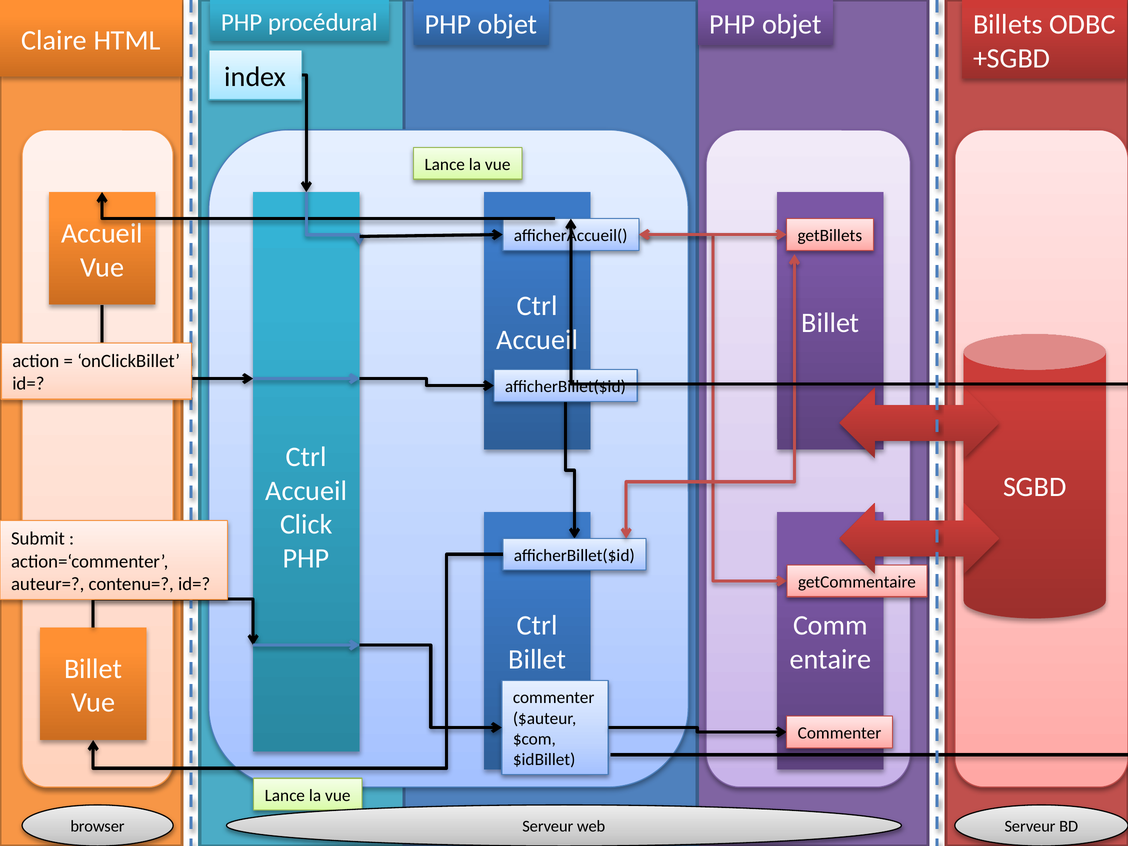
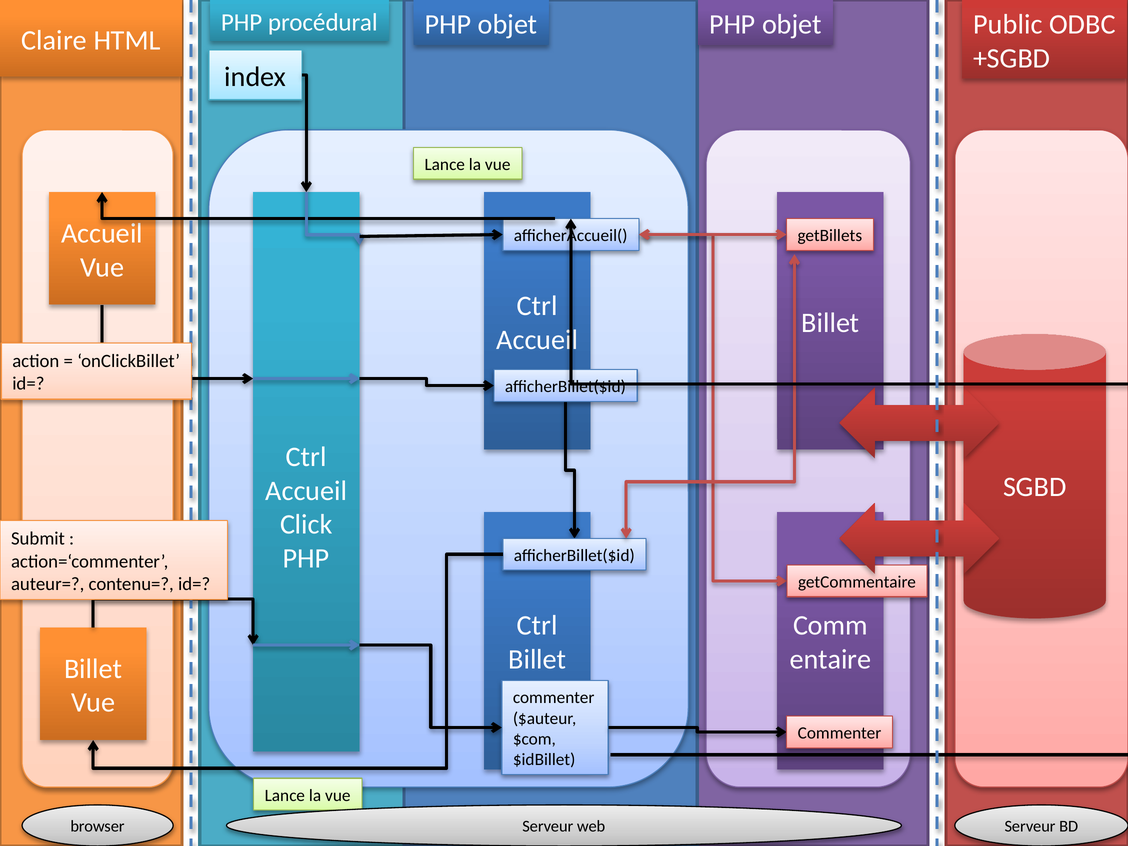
Billets: Billets -> Public
